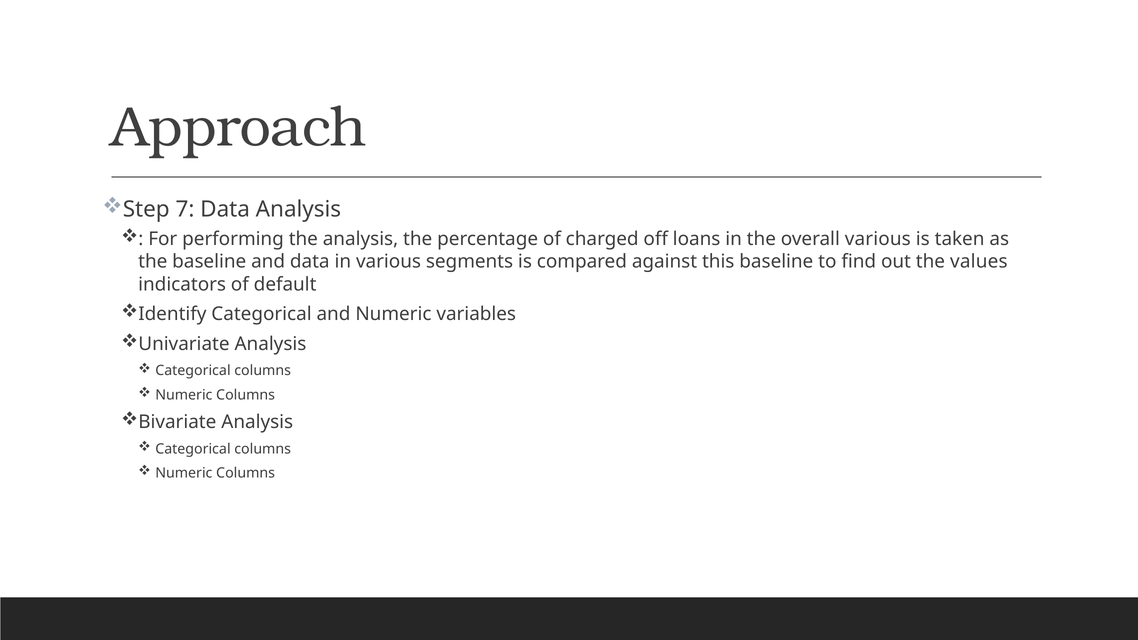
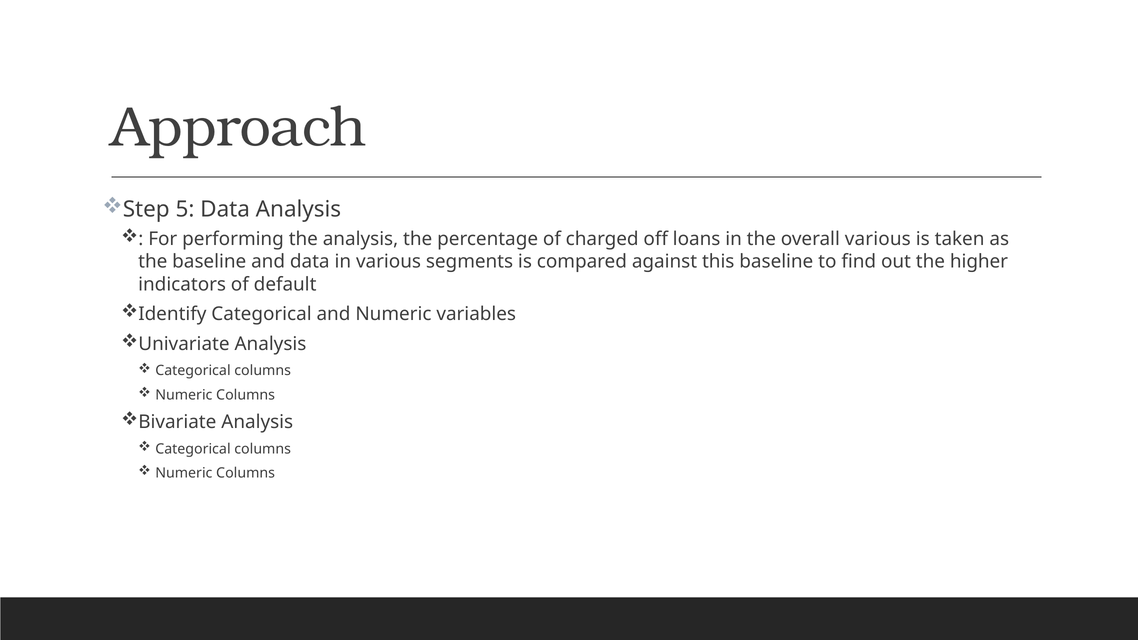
7: 7 -> 5
values: values -> higher
